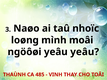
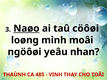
Naøo underline: none -> present
nhoïc: nhoïc -> cöôøi
yeâu yeâu: yeâu -> nhan
